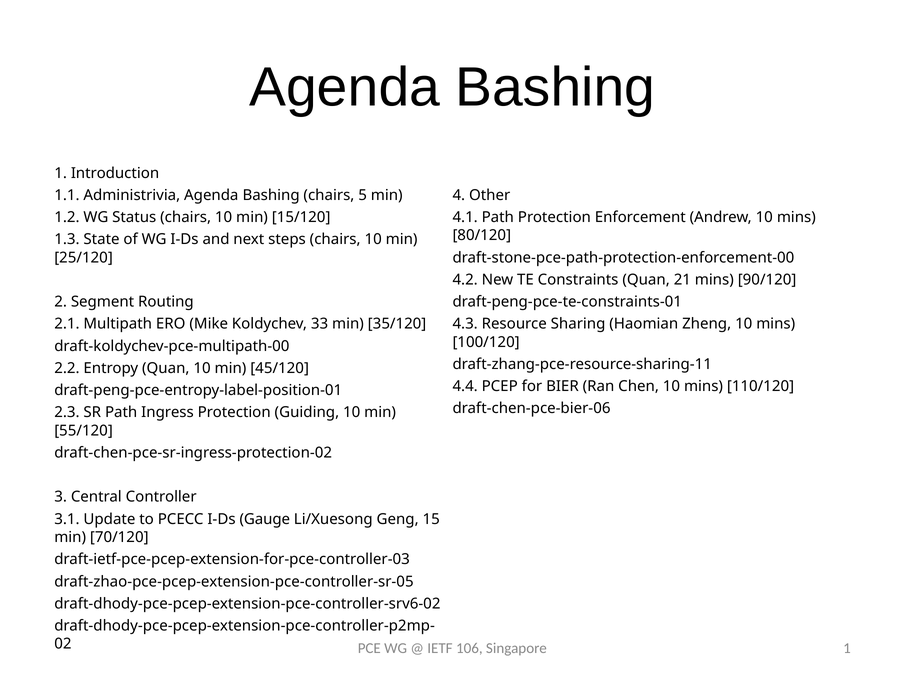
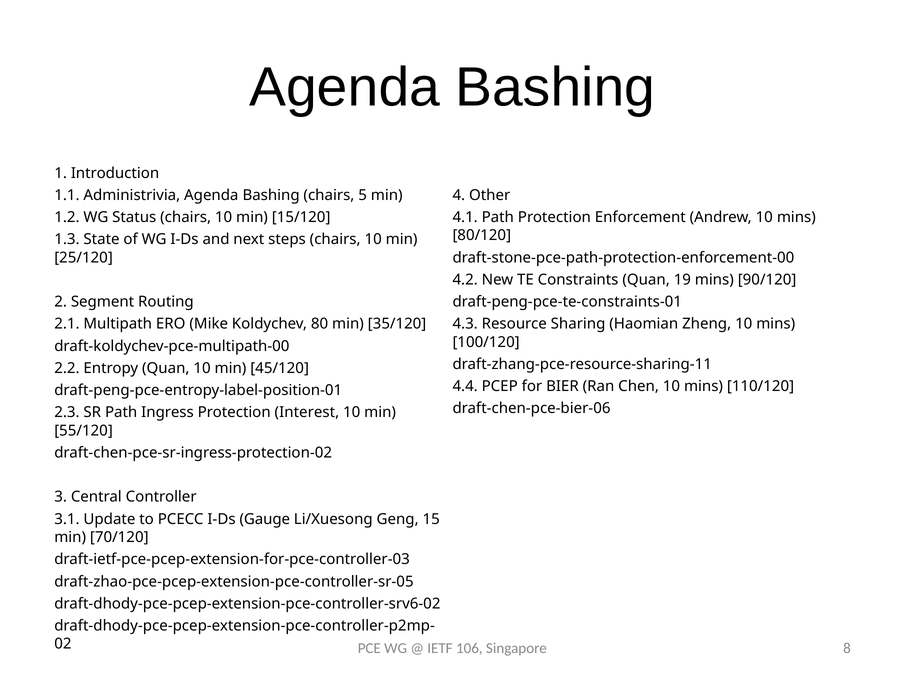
21: 21 -> 19
33: 33 -> 80
Guiding: Guiding -> Interest
Singapore 1: 1 -> 8
